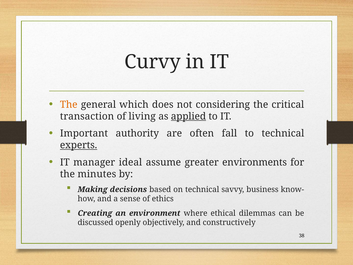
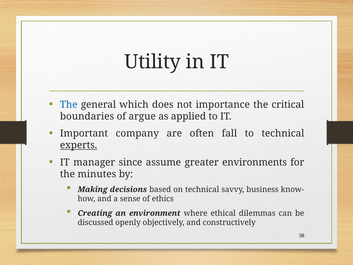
Curvy: Curvy -> Utility
The at (69, 104) colour: orange -> blue
considering: considering -> importance
transaction: transaction -> boundaries
living: living -> argue
applied underline: present -> none
authority: authority -> company
ideal: ideal -> since
